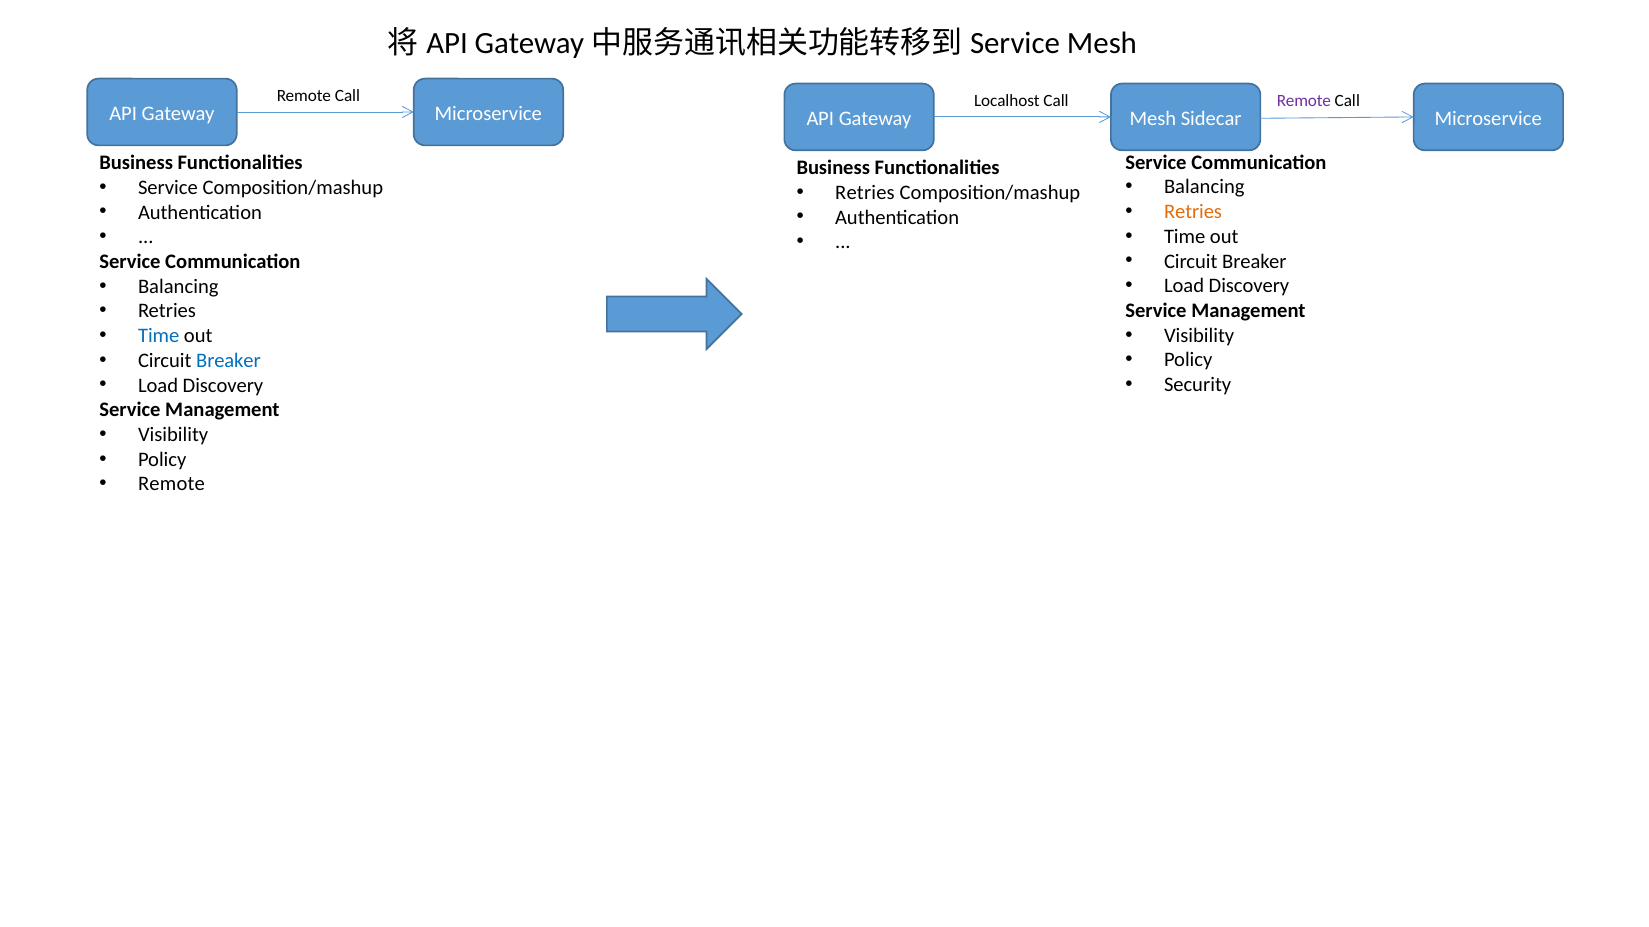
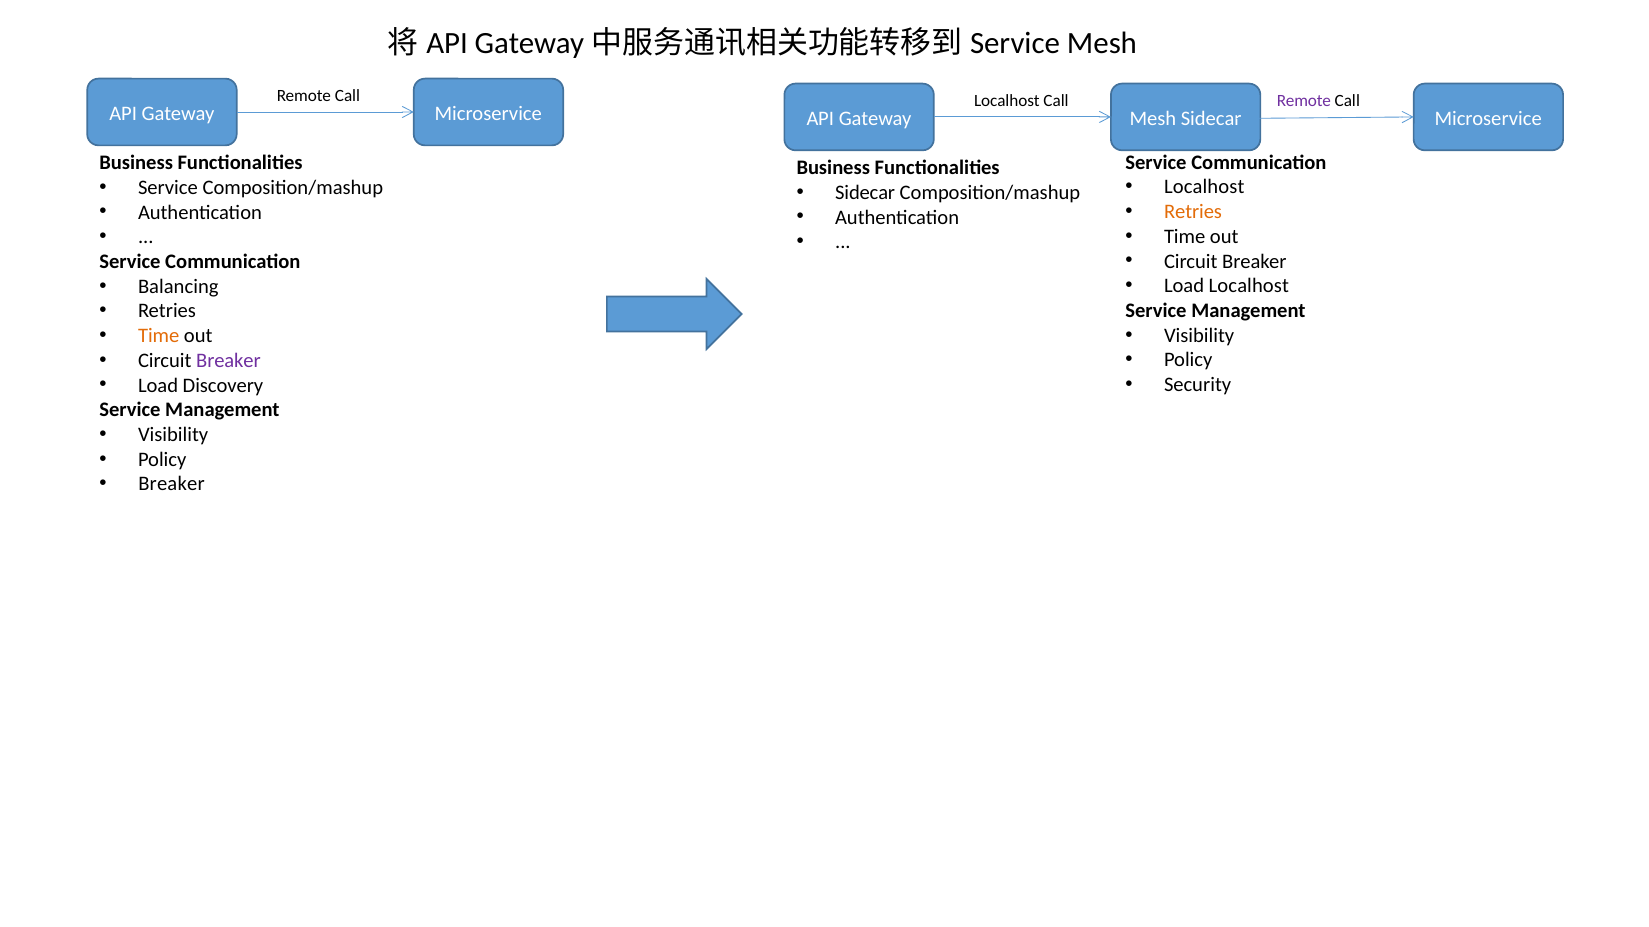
Balancing at (1204, 187): Balancing -> Localhost
Retries at (865, 193): Retries -> Sidecar
Discovery at (1249, 286): Discovery -> Localhost
Time at (159, 336) colour: blue -> orange
Breaker at (228, 361) colour: blue -> purple
Remote at (171, 484): Remote -> Breaker
